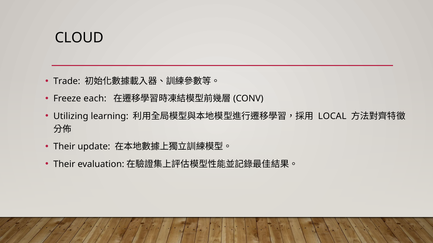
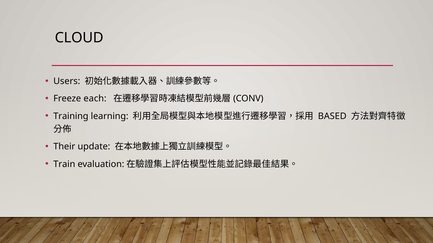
Trade: Trade -> Users
Utilizing: Utilizing -> Training
LOCAL: LOCAL -> BASED
Their at (64, 164): Their -> Train
